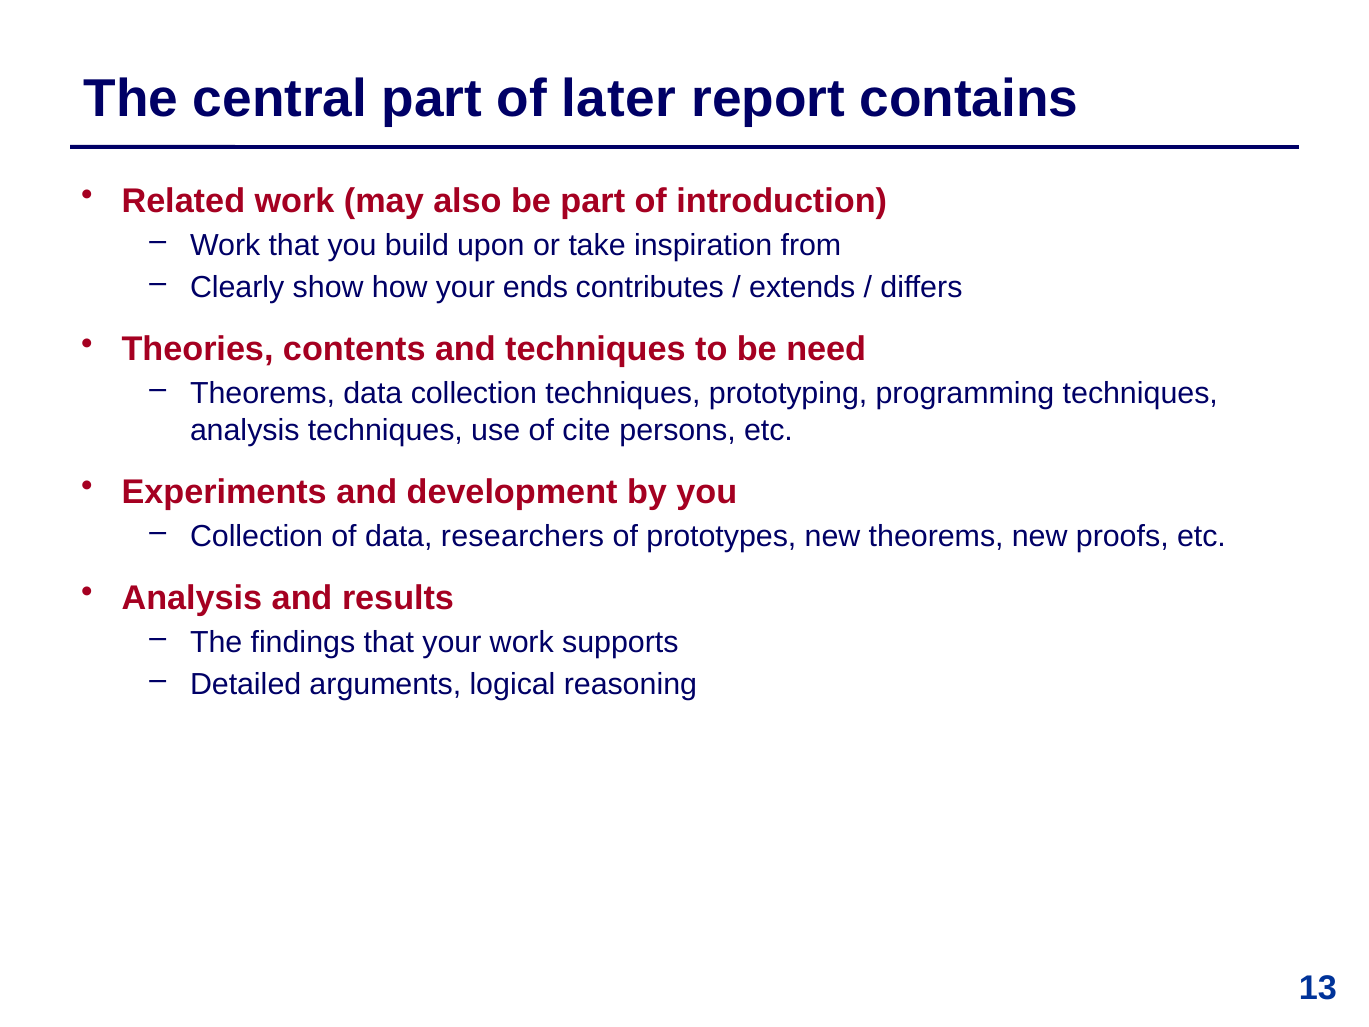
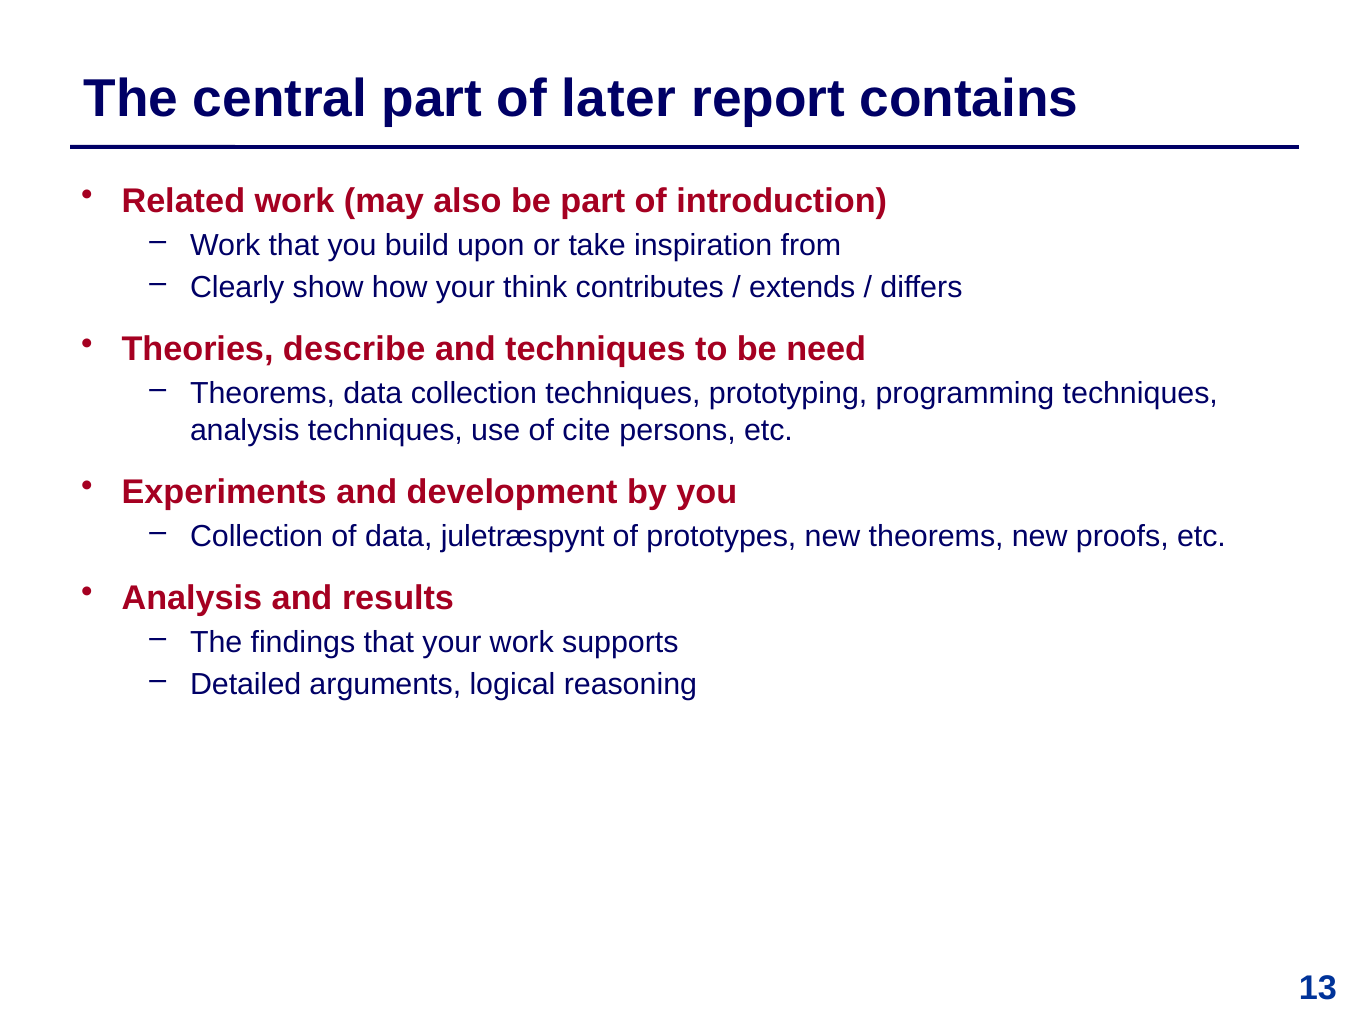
ends: ends -> think
contents: contents -> describe
researchers: researchers -> juletræspynt
